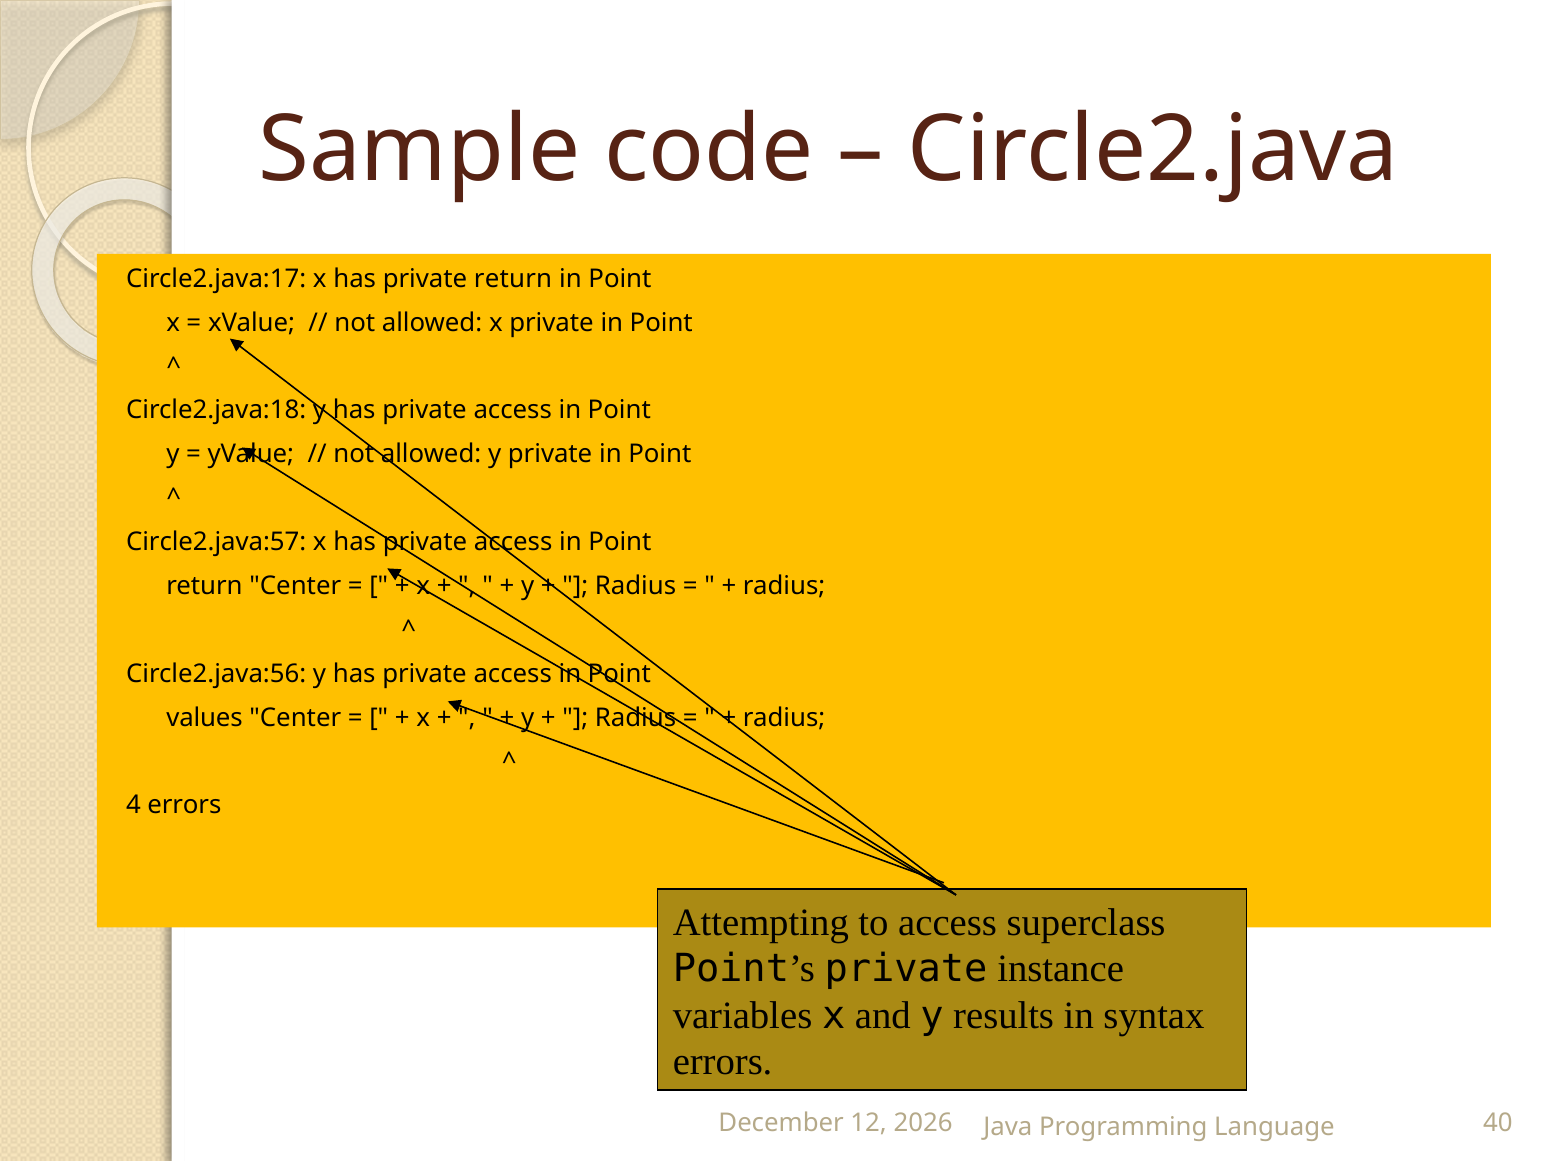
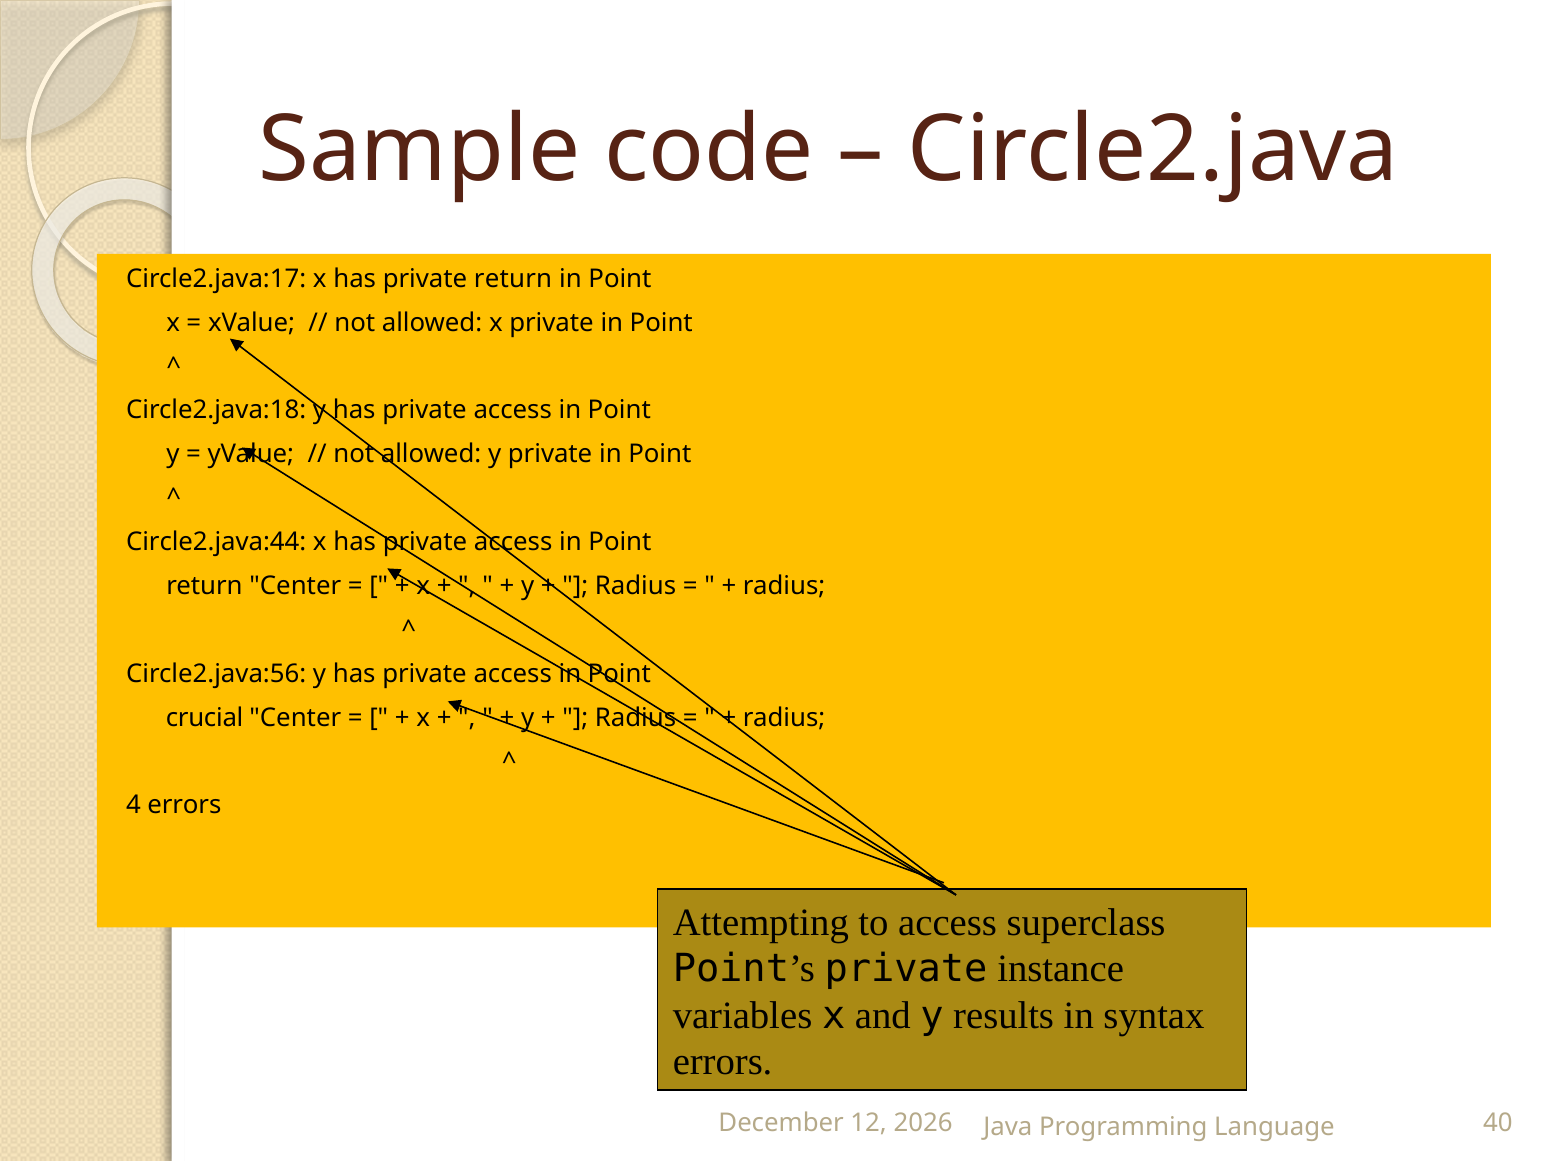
Circle2.java:57: Circle2.java:57 -> Circle2.java:44
values: values -> crucial
